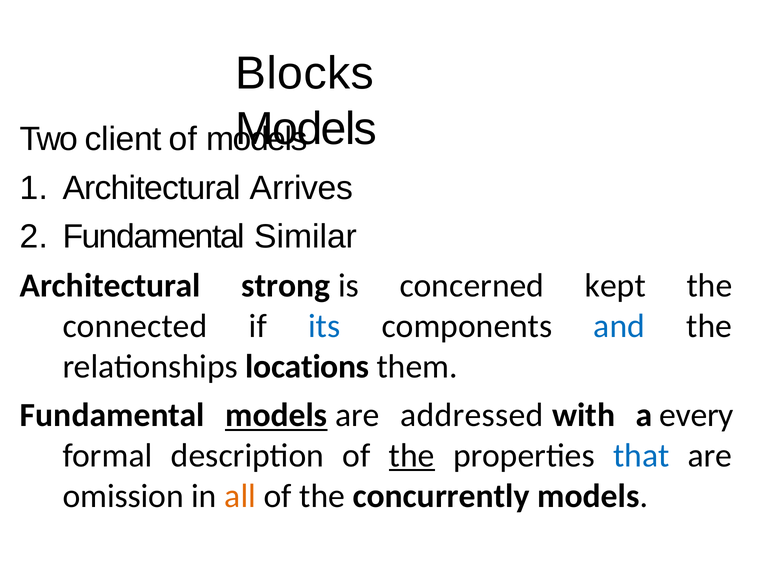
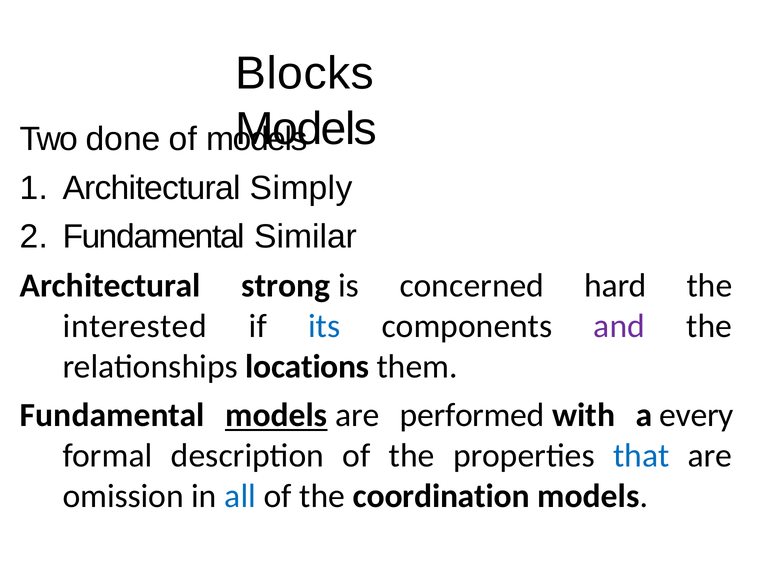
client: client -> done
Arrives: Arrives -> Simply
kept: kept -> hard
connected: connected -> interested
and colour: blue -> purple
addressed: addressed -> performed
the at (412, 456) underline: present -> none
all colour: orange -> blue
concurrently: concurrently -> coordination
